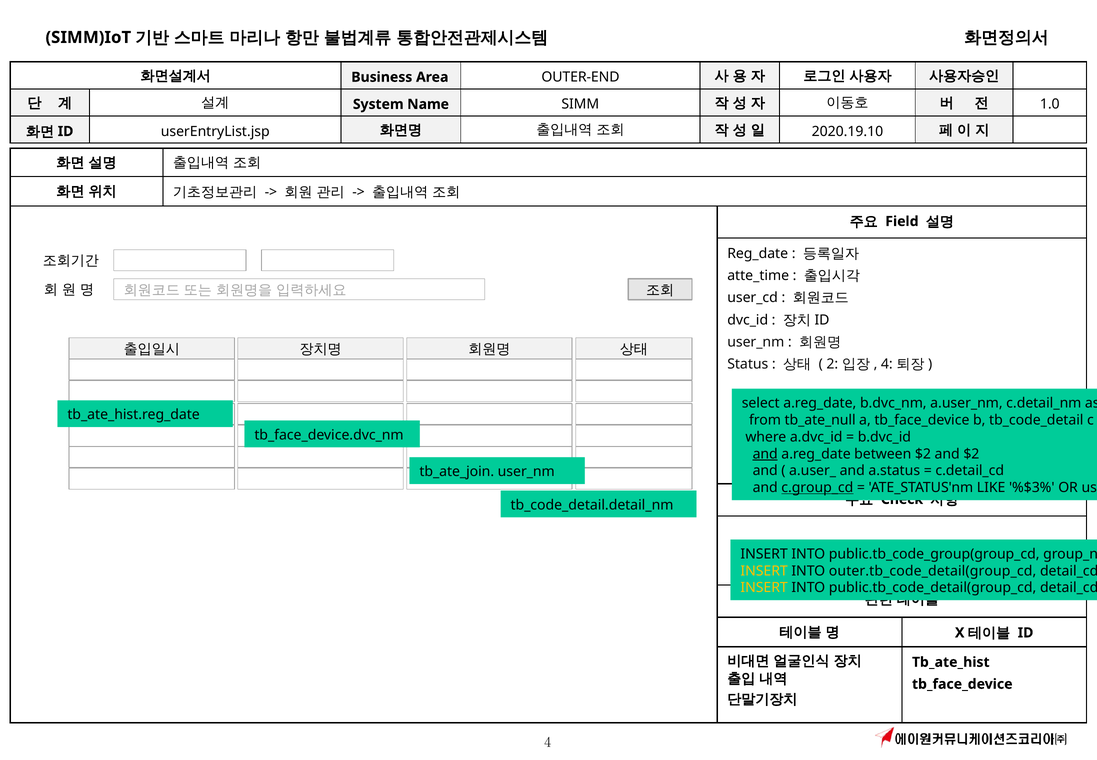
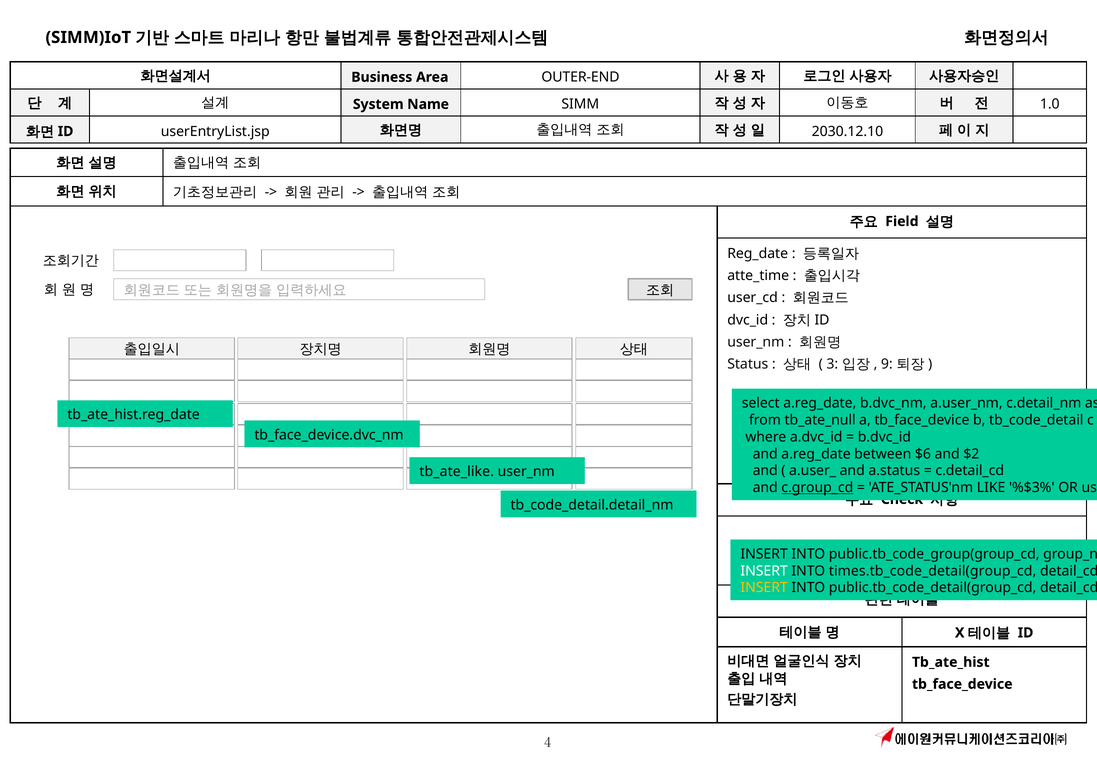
2020.19.10: 2020.19.10 -> 2030.12.10
2 at (832, 364): 2 -> 3
4 at (887, 364): 4 -> 9
and at (765, 454) underline: present -> none
between $2: $2 -> $6
tb_ate_join: tb_ate_join -> tb_ate_like
INSERT at (764, 570) colour: yellow -> white
outer.tb_code_detail(group_cd: outer.tb_code_detail(group_cd -> times.tb_code_detail(group_cd
